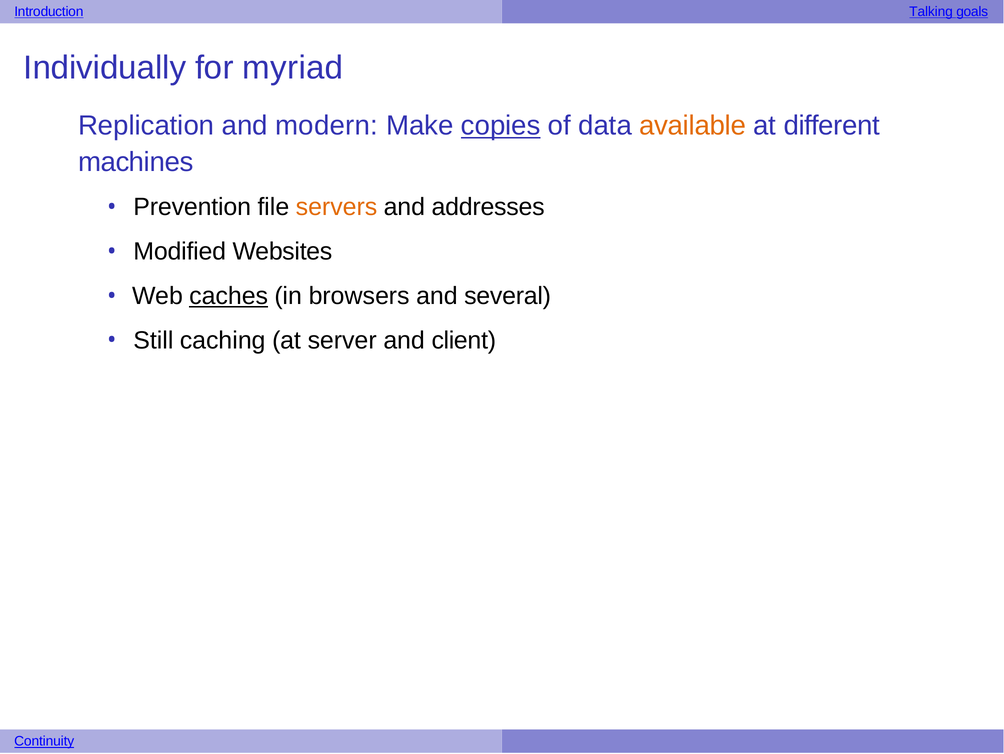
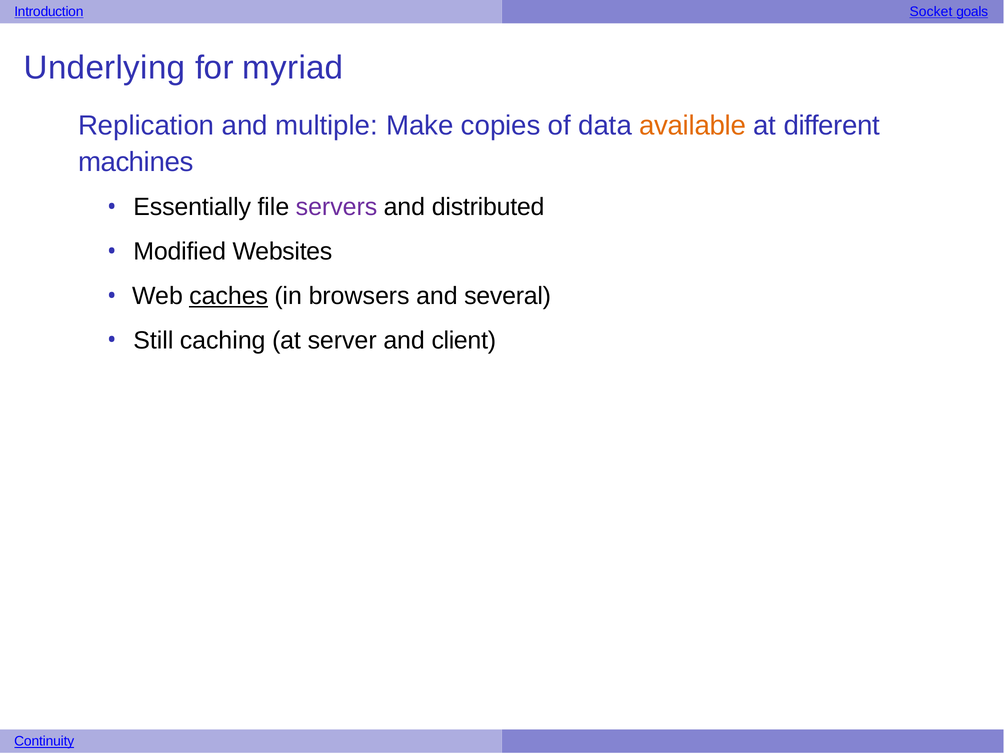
Talking: Talking -> Socket
Individually: Individually -> Underlying
modern: modern -> multiple
copies underline: present -> none
Prevention: Prevention -> Essentially
servers colour: orange -> purple
addresses: addresses -> distributed
